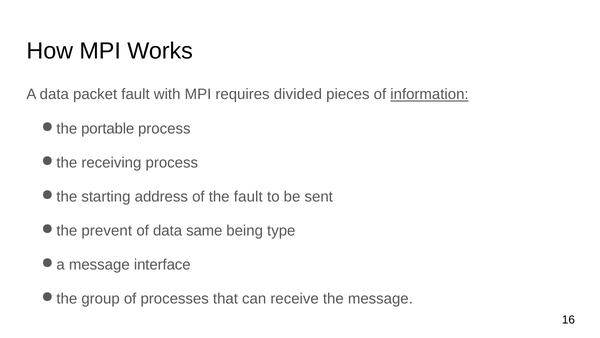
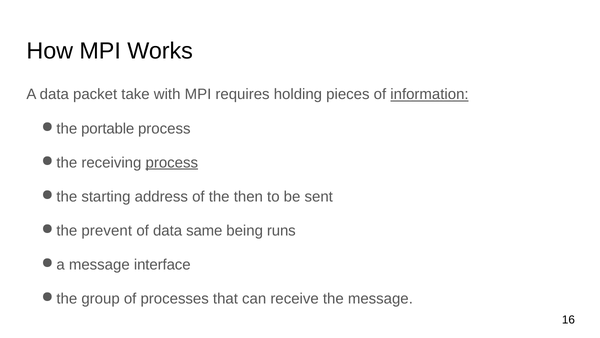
packet fault: fault -> take
divided: divided -> holding
process at (172, 162) underline: none -> present
the fault: fault -> then
type: type -> runs
